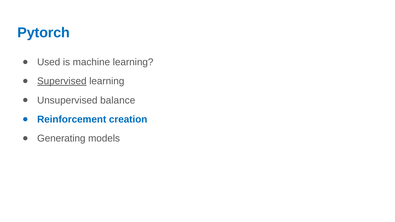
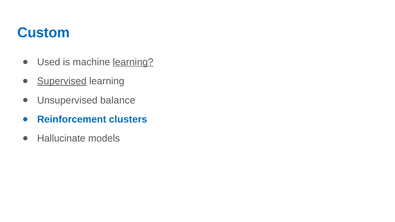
Pytorch: Pytorch -> Custom
learning at (133, 62) underline: none -> present
creation: creation -> clusters
Generating: Generating -> Hallucinate
